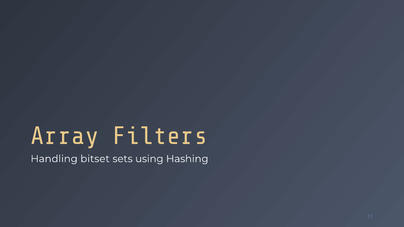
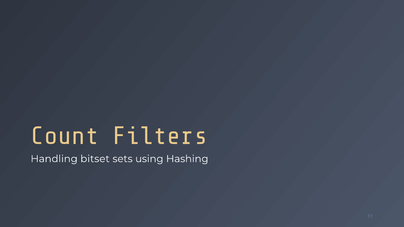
Array: Array -> Count
